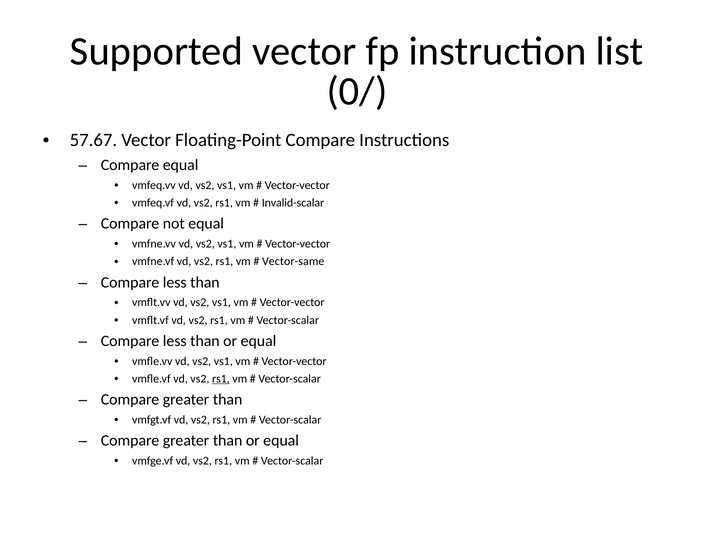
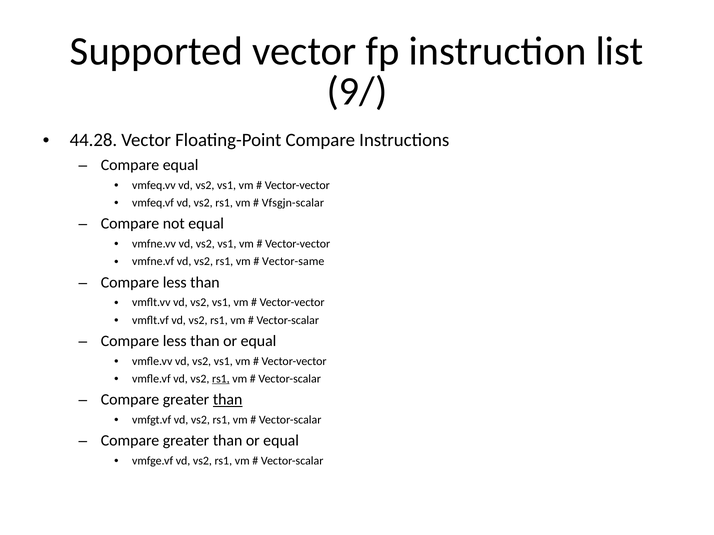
0/: 0/ -> 9/
57.67: 57.67 -> 44.28
Invalid-scalar: Invalid-scalar -> Vfsgjn-scalar
than at (228, 400) underline: none -> present
